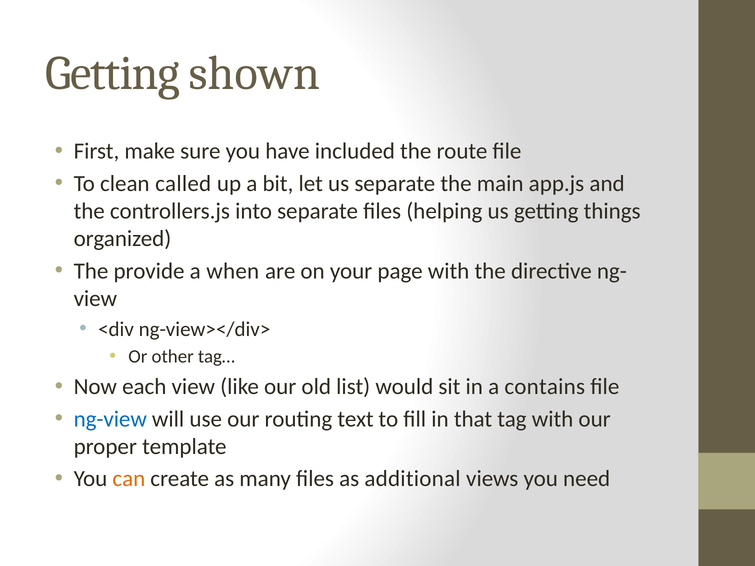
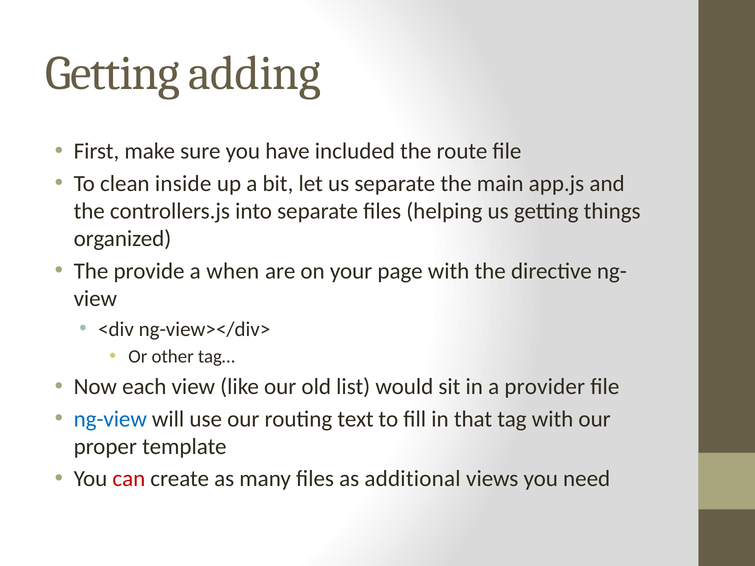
shown: shown -> adding
called: called -> inside
contains: contains -> provider
can colour: orange -> red
